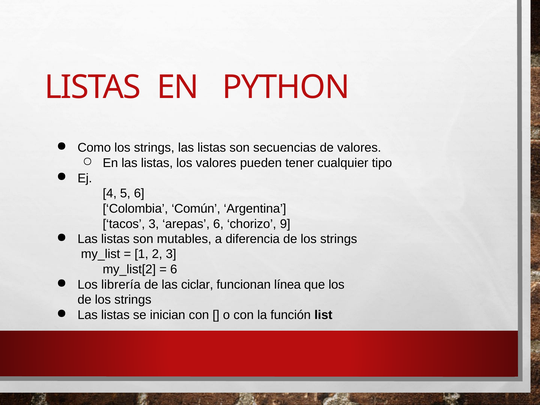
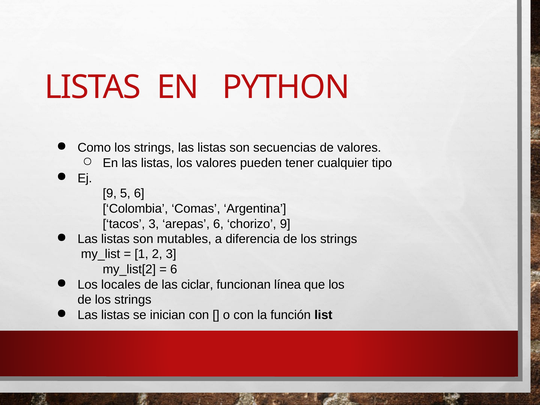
4 at (110, 193): 4 -> 9
Común: Común -> Comas
librería: librería -> locales
